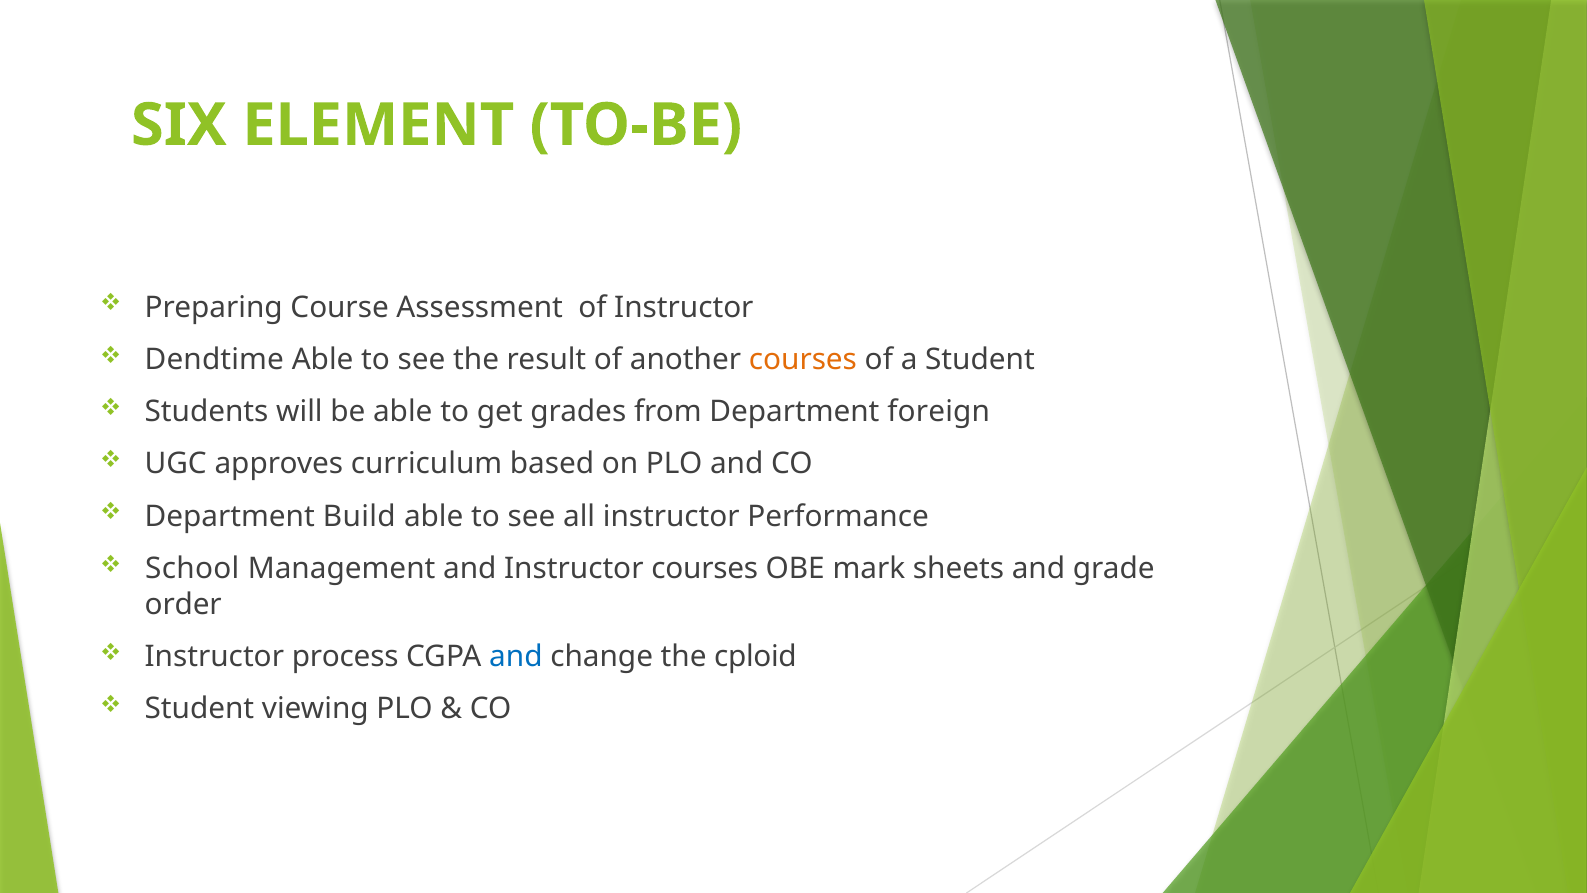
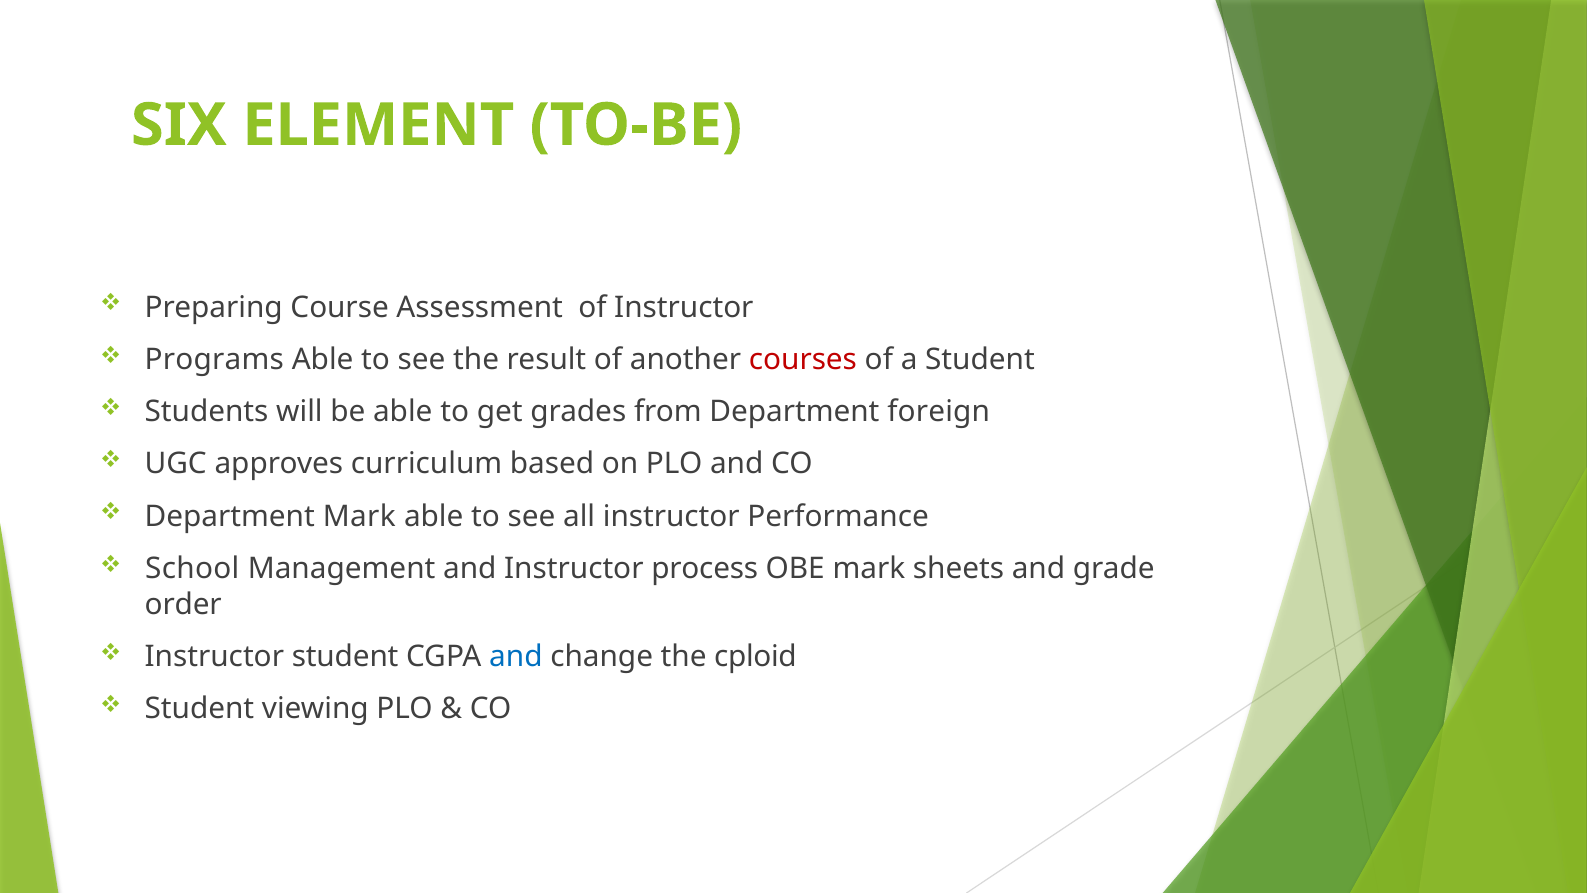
Dendtime: Dendtime -> Programs
courses at (803, 359) colour: orange -> red
Department Build: Build -> Mark
Instructor courses: courses -> process
Instructor process: process -> student
